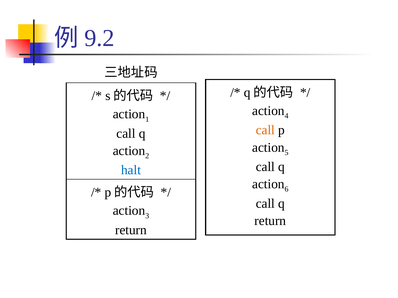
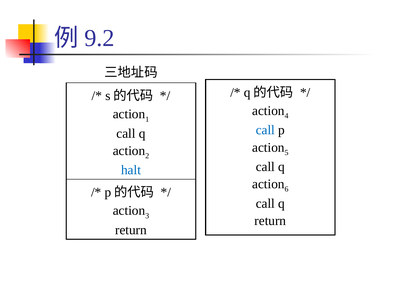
call at (265, 130) colour: orange -> blue
